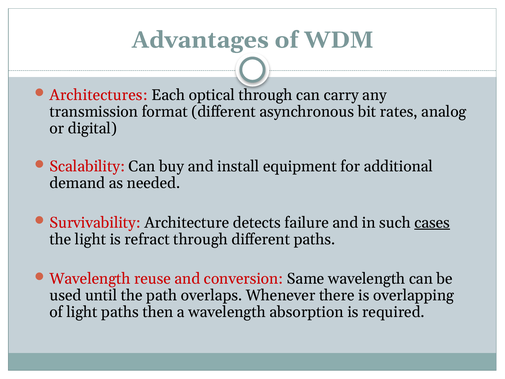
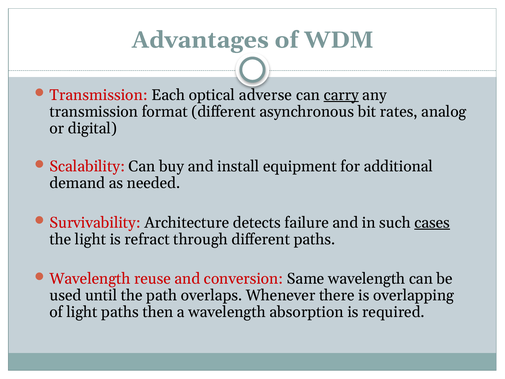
Architectures at (99, 95): Architectures -> Transmission
optical through: through -> adverse
carry underline: none -> present
